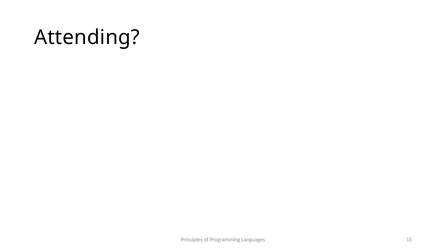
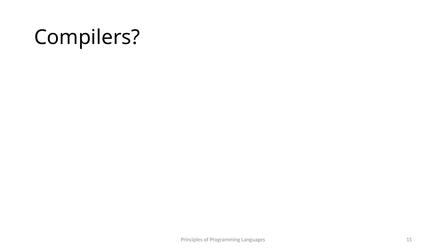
Attending: Attending -> Compilers
